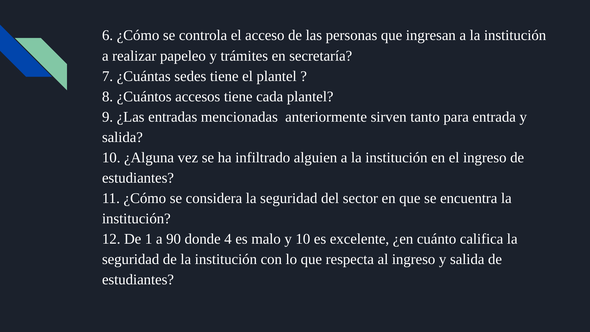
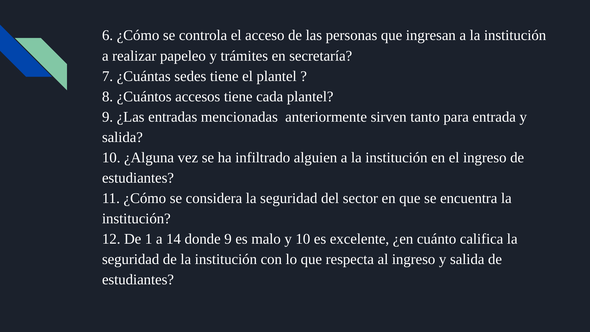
90: 90 -> 14
donde 4: 4 -> 9
